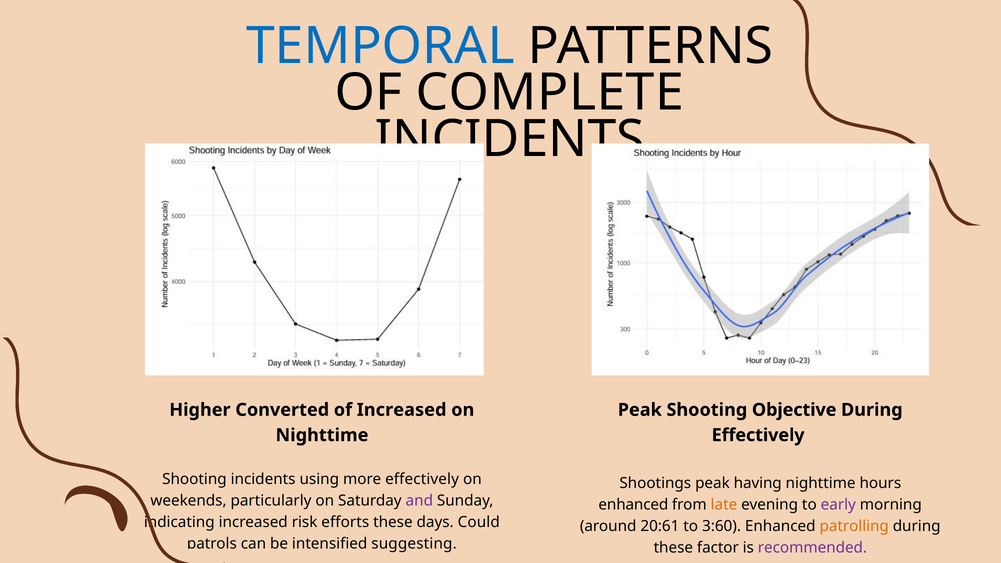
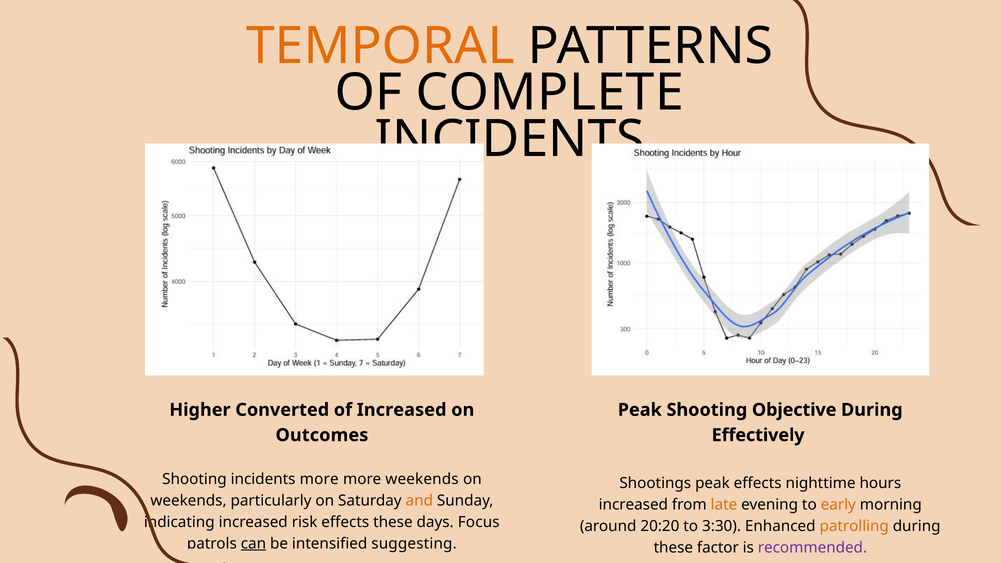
TEMPORAL colour: blue -> orange
Nighttime at (322, 435): Nighttime -> Outcomes
using at (319, 479): using -> more
more effectively: effectively -> weekends
peak having: having -> effects
and colour: purple -> orange
enhanced at (633, 505): enhanced -> increased
early colour: purple -> orange
risk efforts: efforts -> effects
Could: Could -> Focus
20:61: 20:61 -> 20:20
3:60: 3:60 -> 3:30
can underline: none -> present
